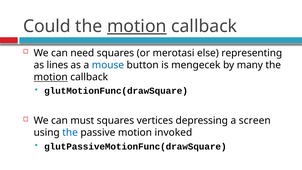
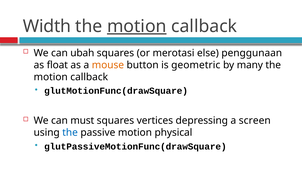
Could: Could -> Width
need: need -> ubah
representing: representing -> penggunaan
lines: lines -> float
mouse colour: blue -> orange
mengecek: mengecek -> geometric
motion at (51, 77) underline: present -> none
invoked: invoked -> physical
